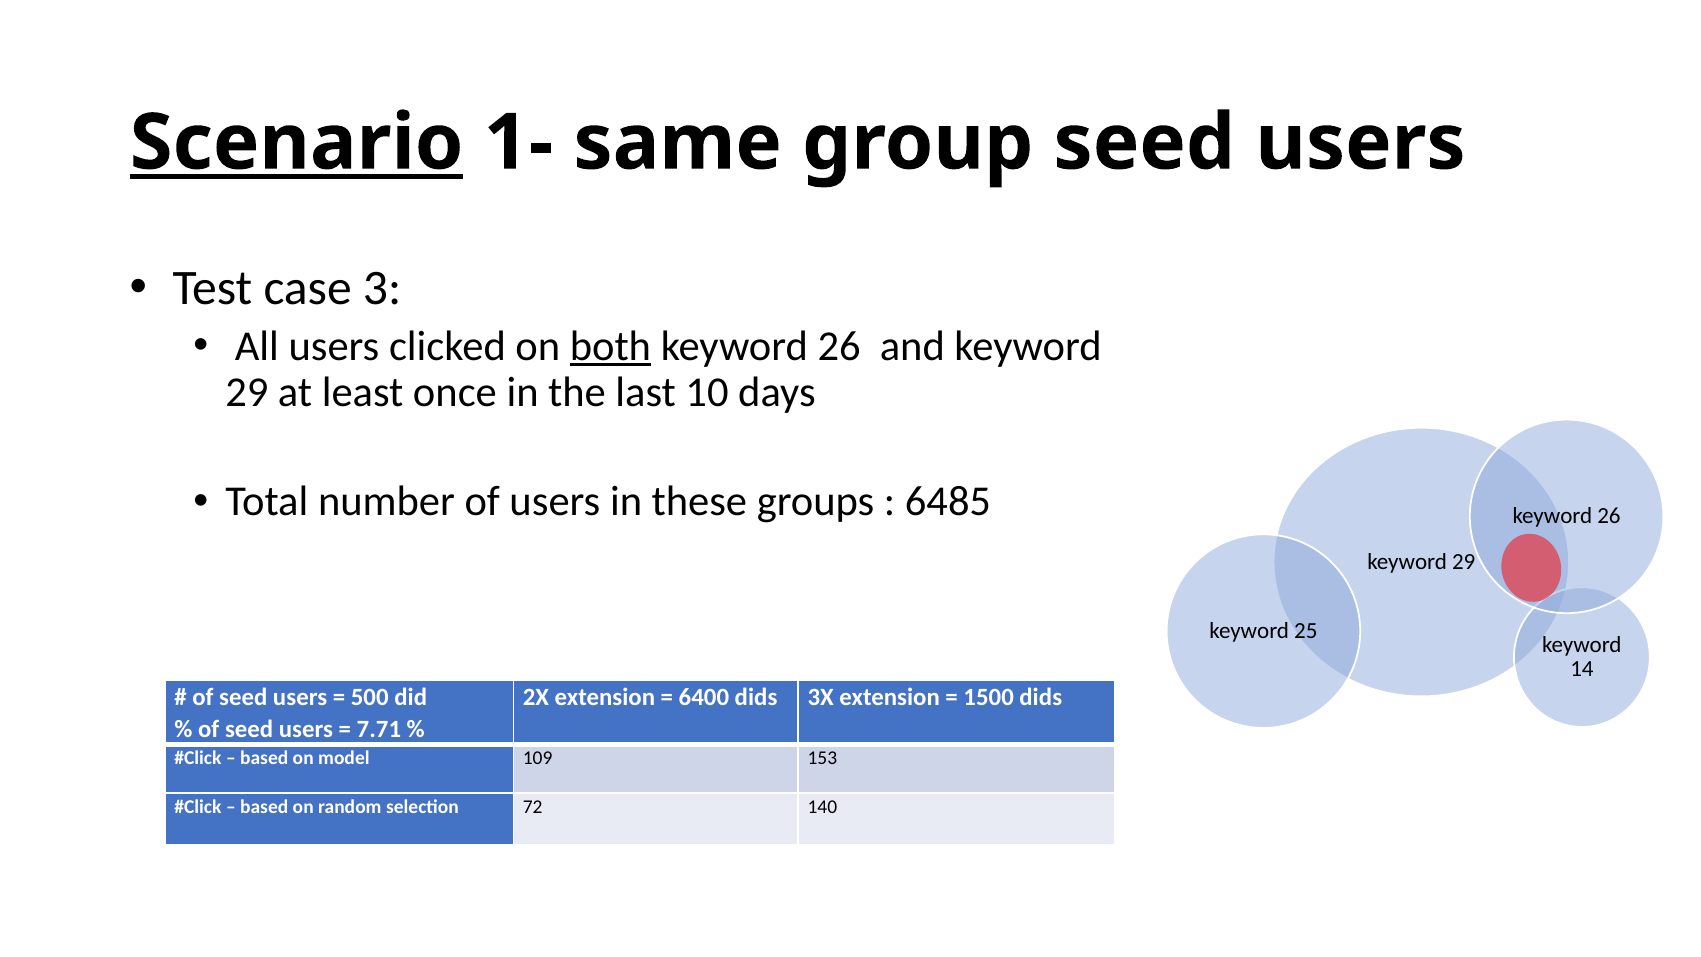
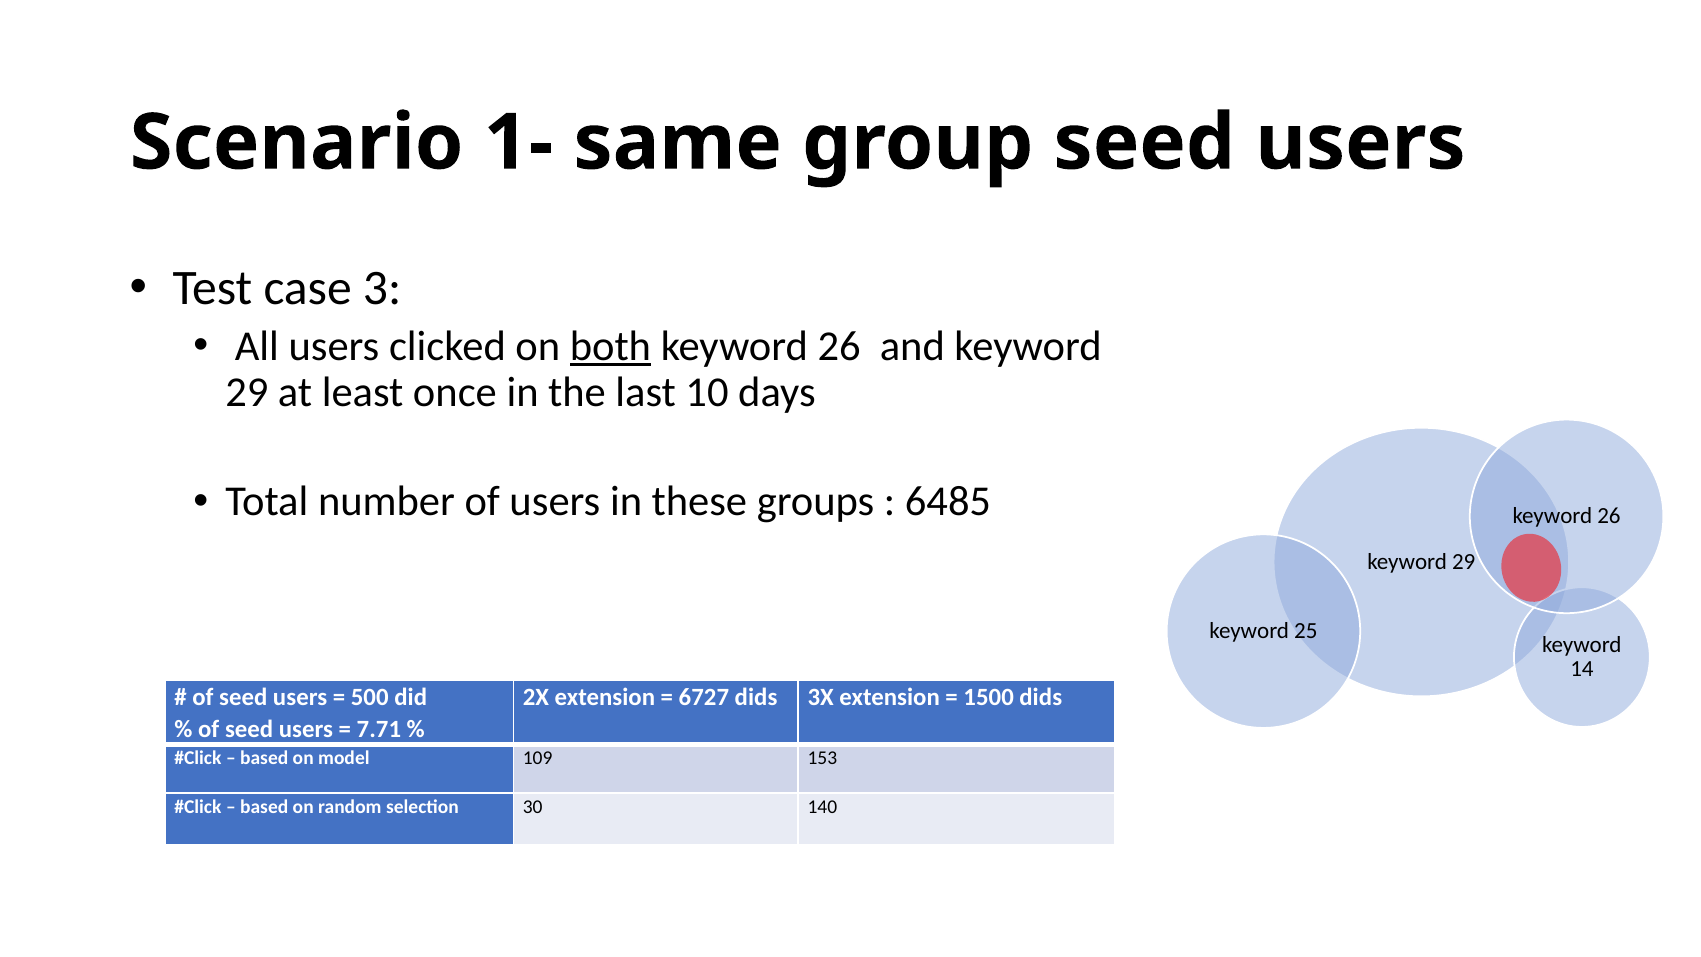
Scenario underline: present -> none
6400: 6400 -> 6727
72: 72 -> 30
